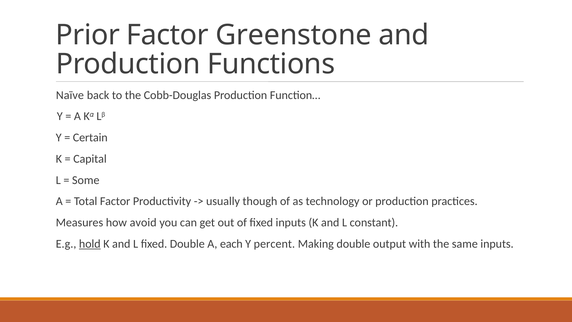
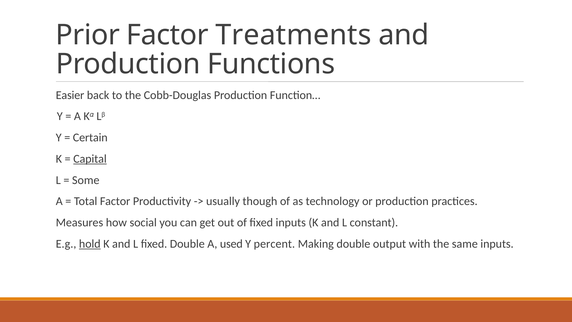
Greenstone: Greenstone -> Treatments
Naïve: Naïve -> Easier
Capital underline: none -> present
avoid: avoid -> social
each: each -> used
